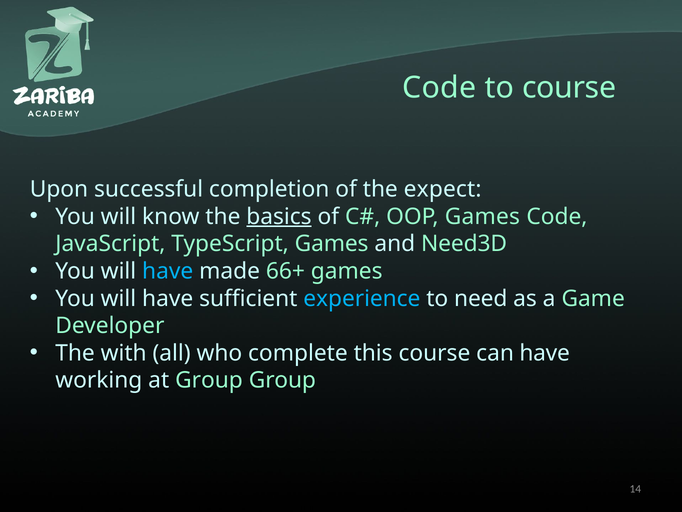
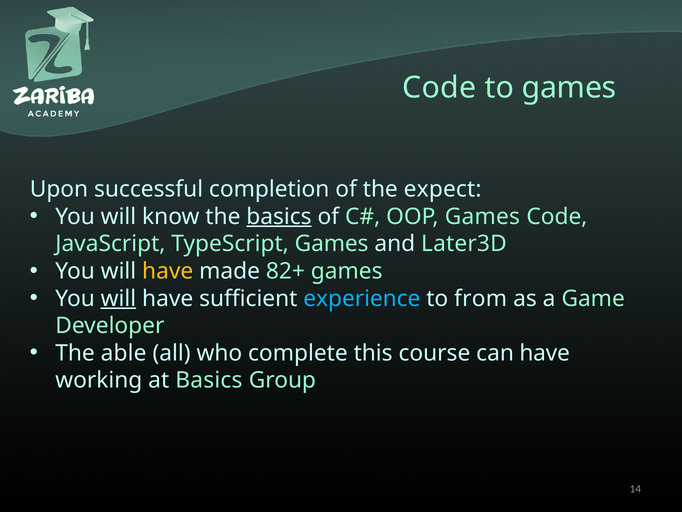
to course: course -> games
Need3D: Need3D -> Later3D
have at (168, 271) colour: light blue -> yellow
66+: 66+ -> 82+
will at (118, 298) underline: none -> present
need: need -> from
with: with -> able
at Group: Group -> Basics
